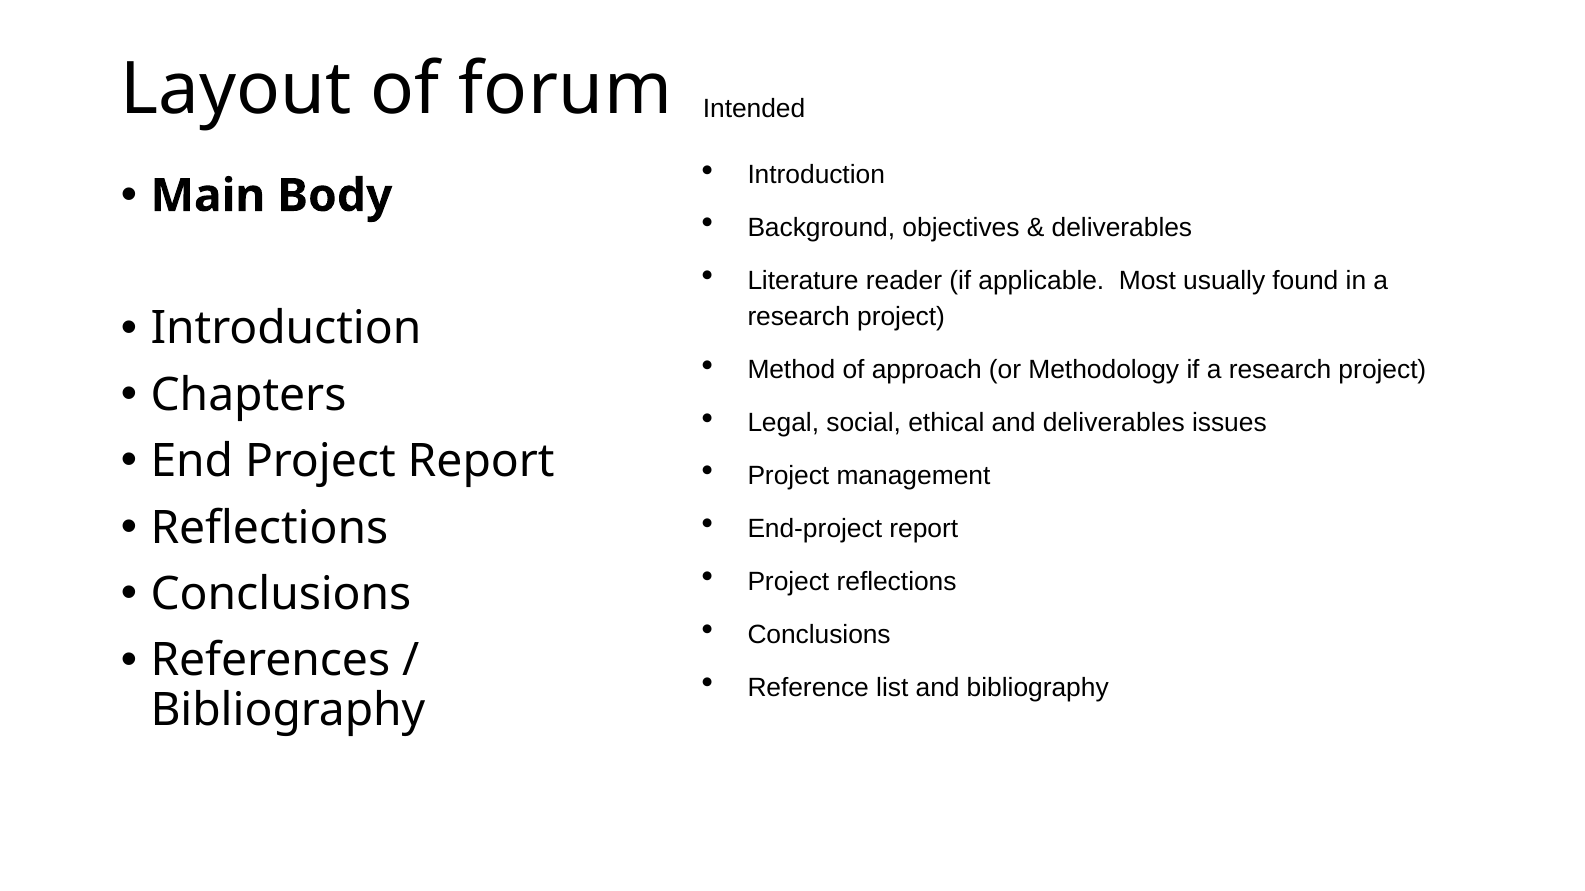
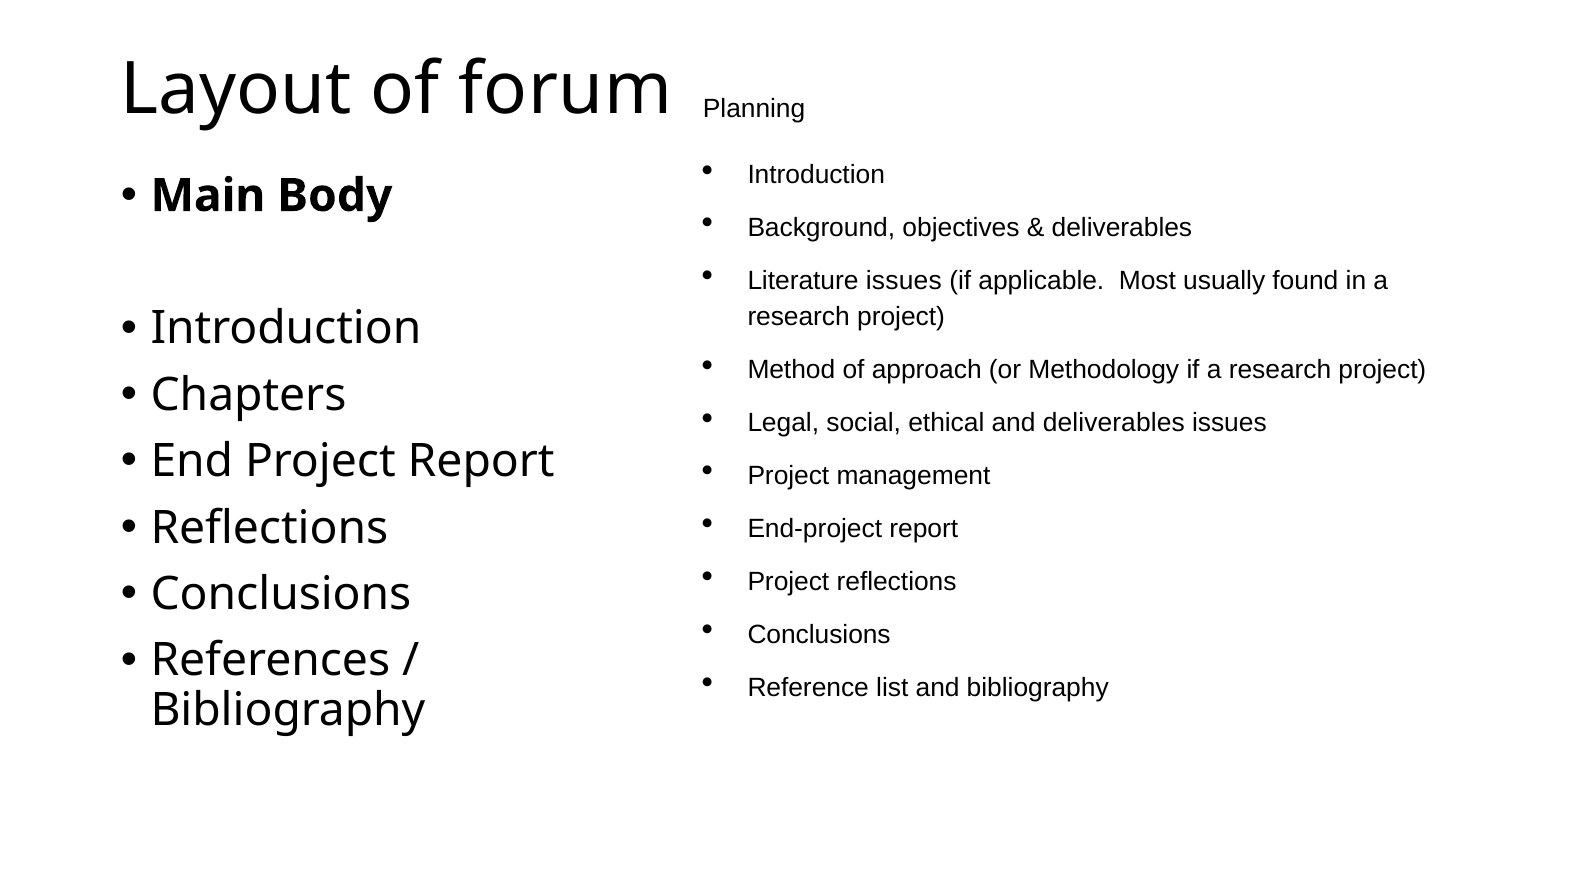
Intended: Intended -> Planning
Literature reader: reader -> issues
